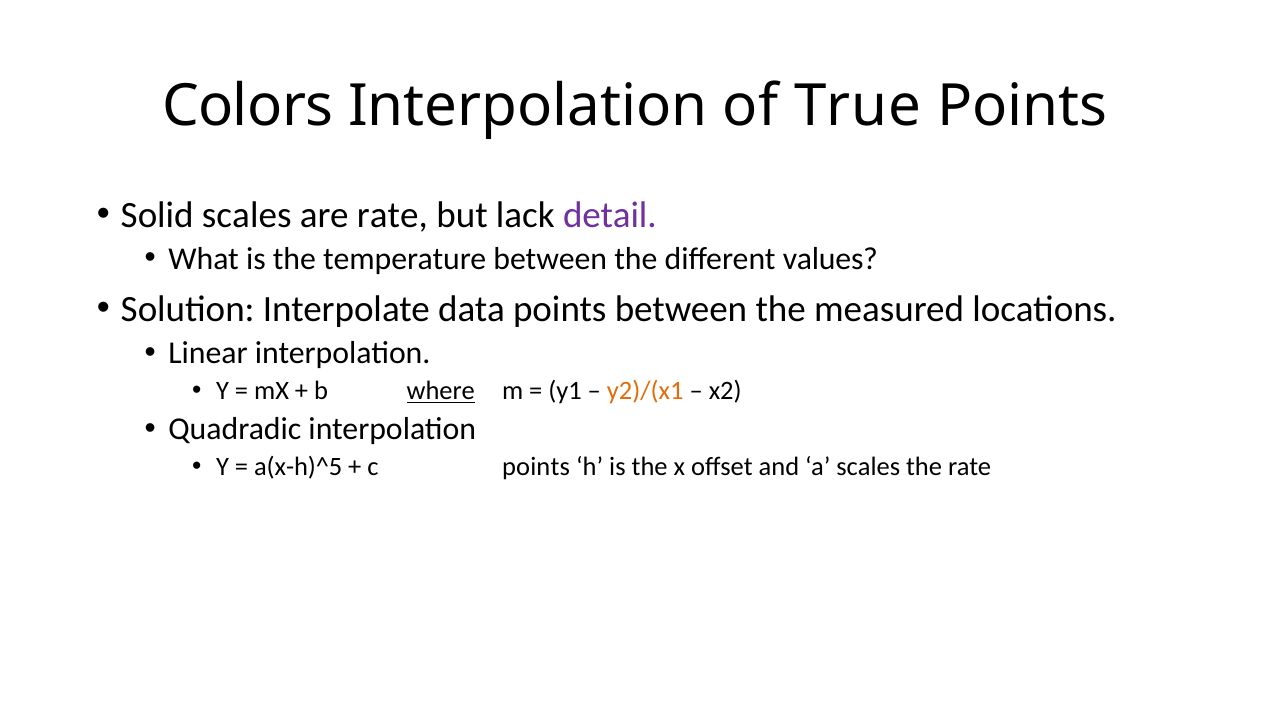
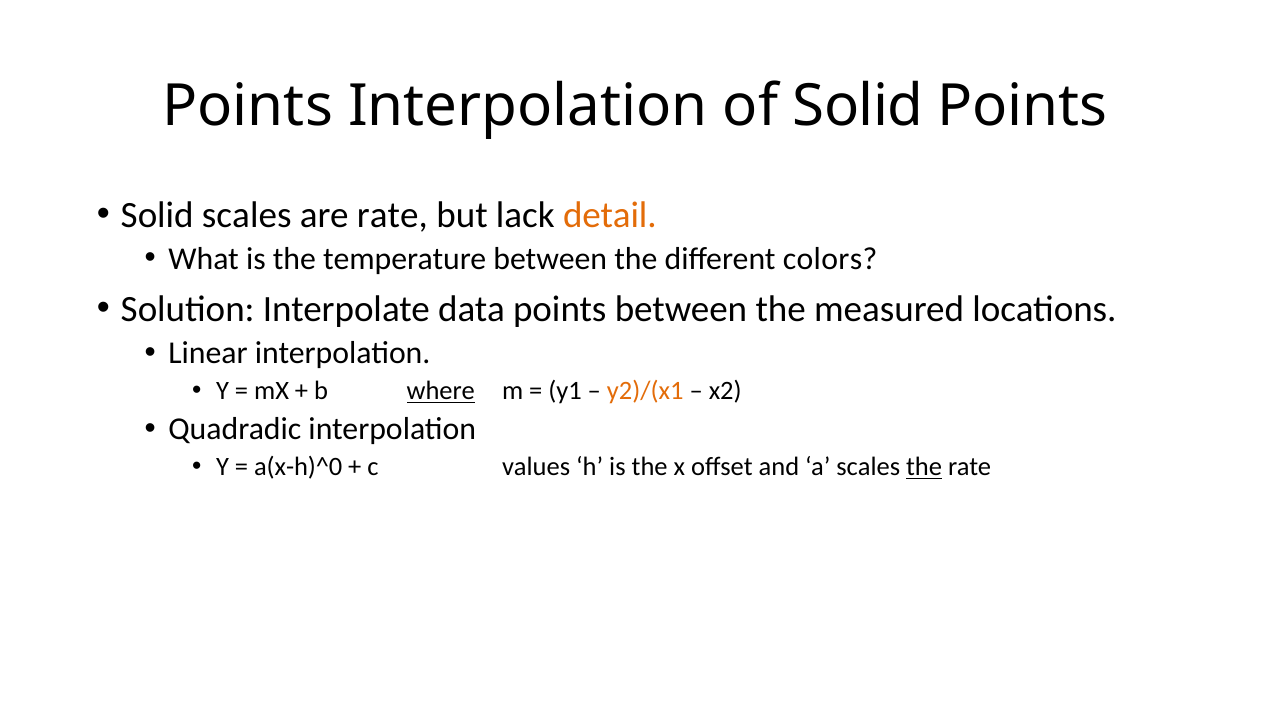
Colors at (248, 107): Colors -> Points
of True: True -> Solid
detail colour: purple -> orange
values: values -> colors
a(x-h)^5: a(x-h)^5 -> a(x-h)^0
c points: points -> values
the at (924, 467) underline: none -> present
